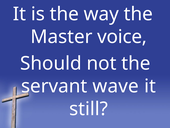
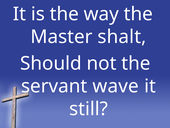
voice: voice -> shalt
